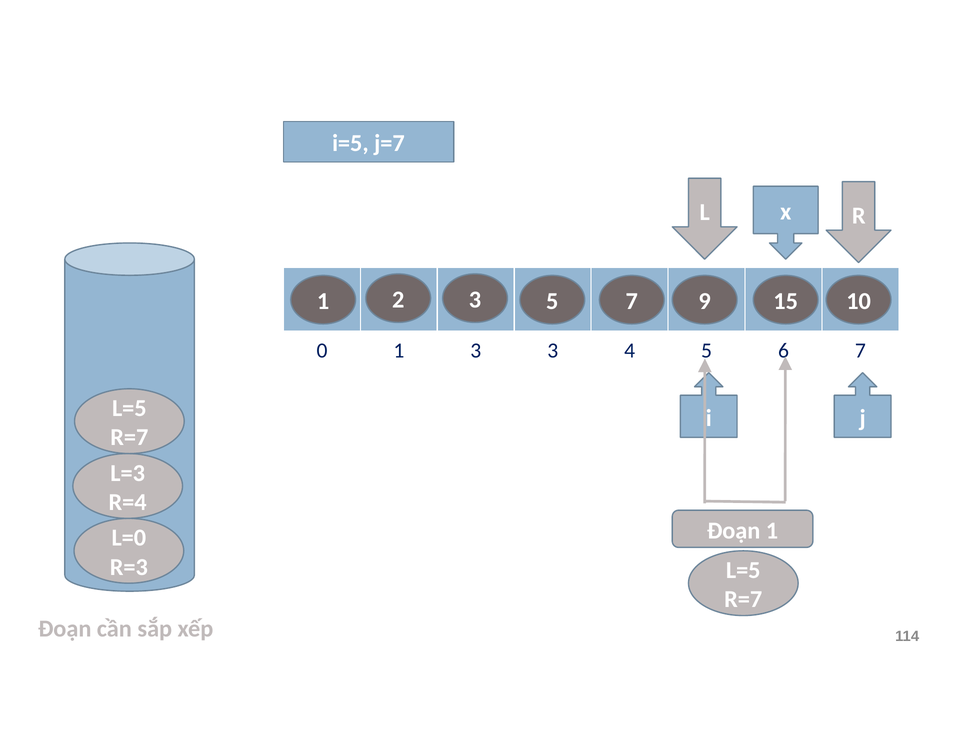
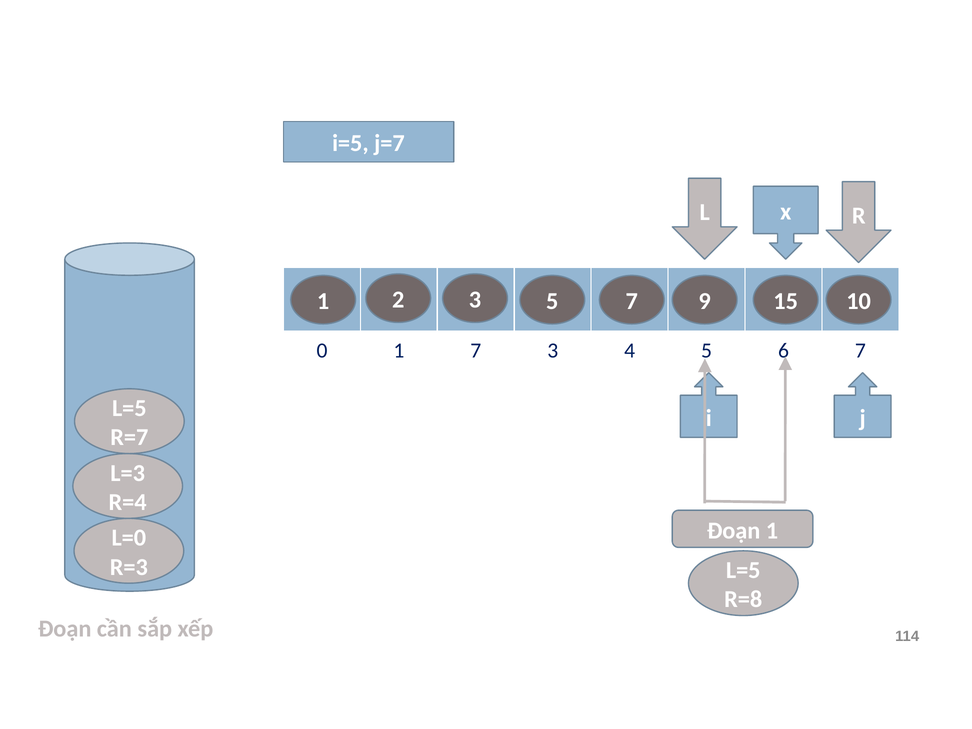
1 3: 3 -> 7
R=7 at (743, 599): R=7 -> R=8
